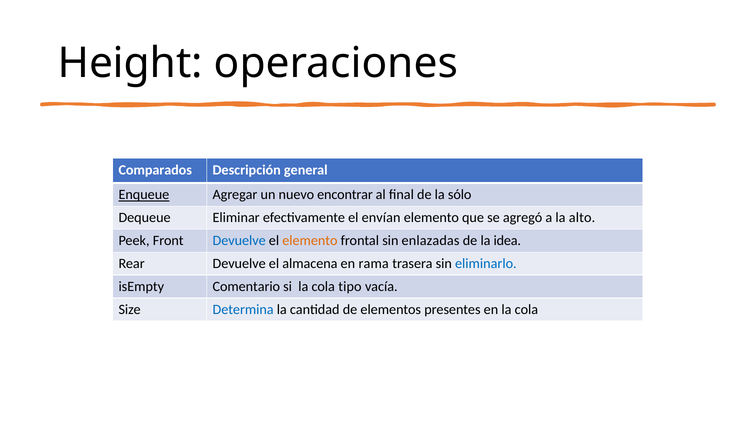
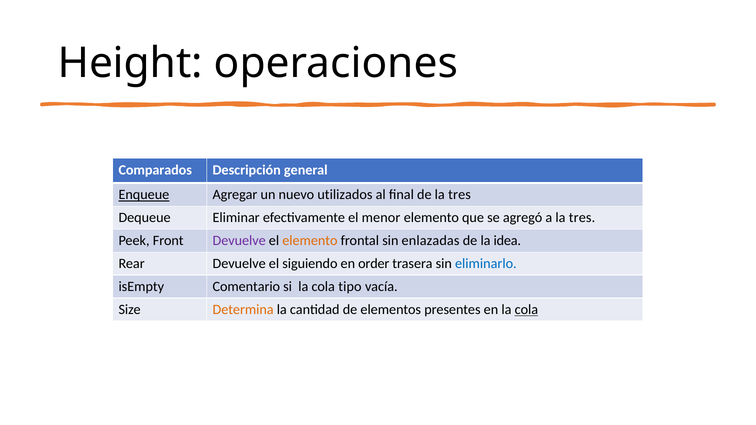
encontrar: encontrar -> utilizados
de la sólo: sólo -> tres
envían: envían -> menor
a la alto: alto -> tres
Devuelve at (239, 241) colour: blue -> purple
almacena: almacena -> siguiendo
rama: rama -> order
Determina colour: blue -> orange
cola at (526, 310) underline: none -> present
